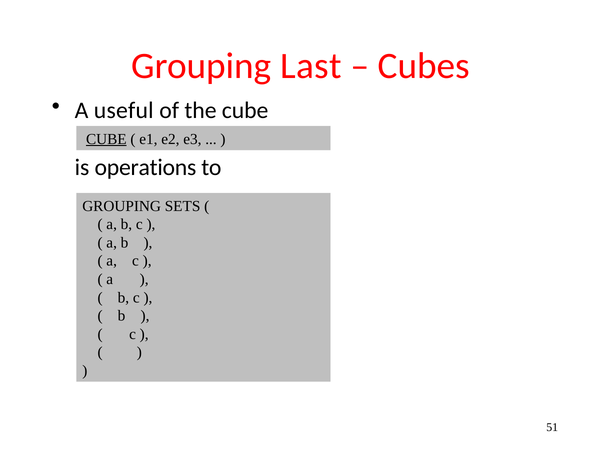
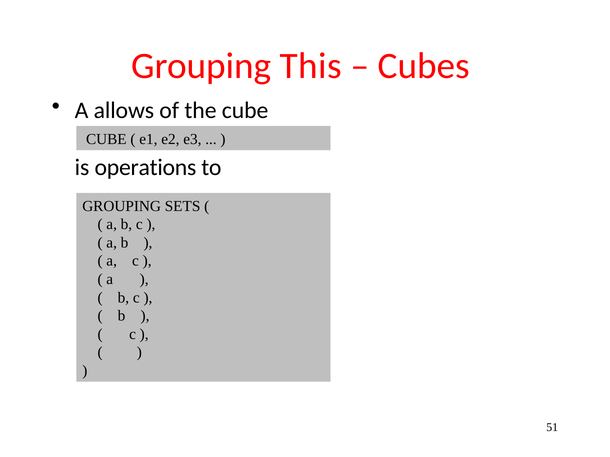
Last: Last -> This
useful: useful -> allows
CUBE at (106, 139) underline: present -> none
